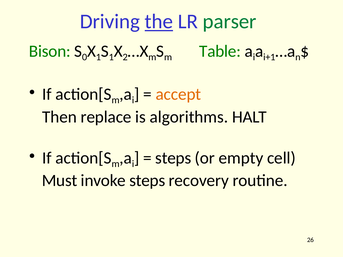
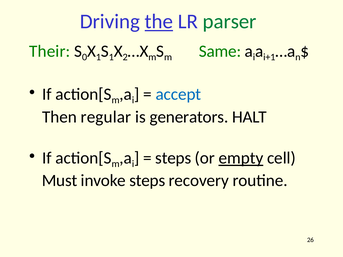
Bison: Bison -> Their
Table: Table -> Same
accept colour: orange -> blue
replace: replace -> regular
algorithms: algorithms -> generators
empty underline: none -> present
